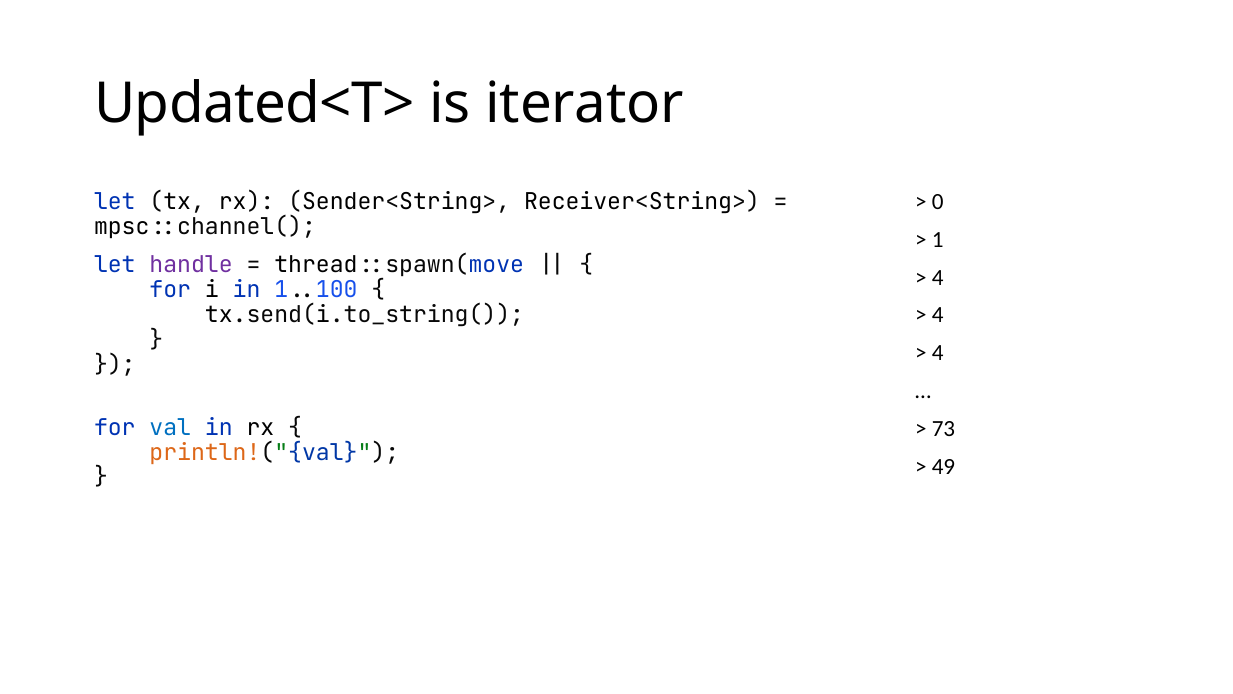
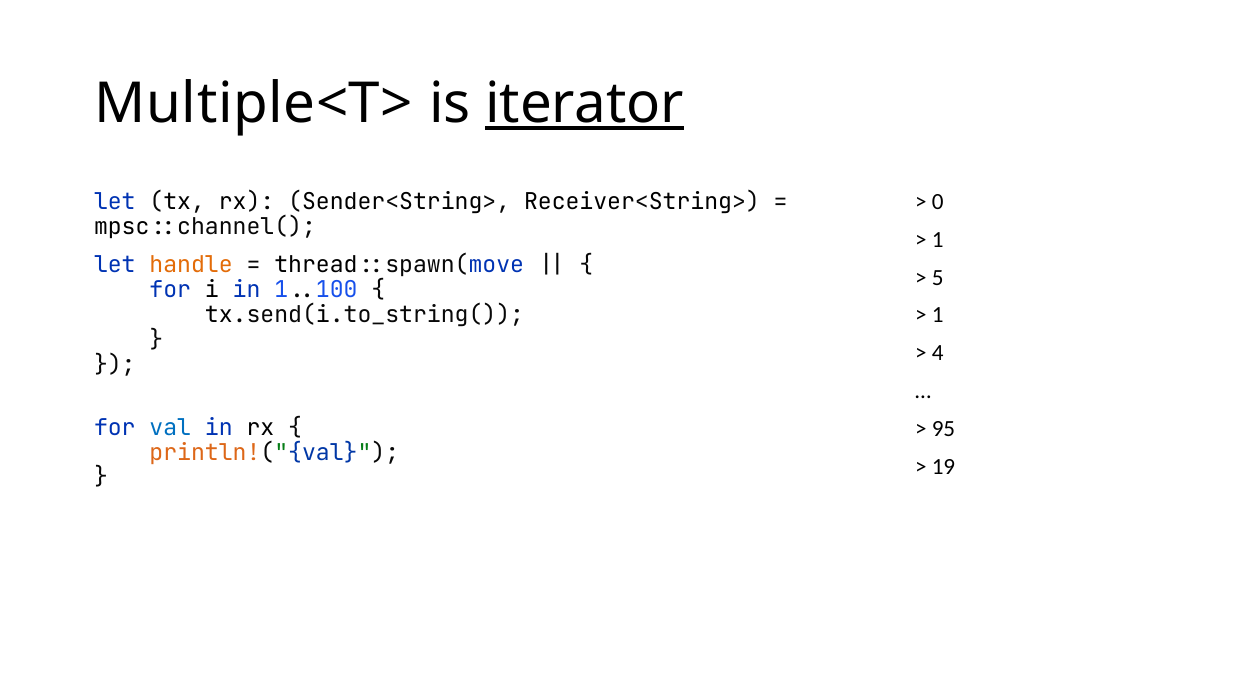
Updated<T>: Updated<T> -> Multiple<T>
iterator underline: none -> present
handle colour: purple -> orange
4 at (938, 277): 4 -> 5
4 at (938, 315): 4 -> 1
73: 73 -> 95
49: 49 -> 19
